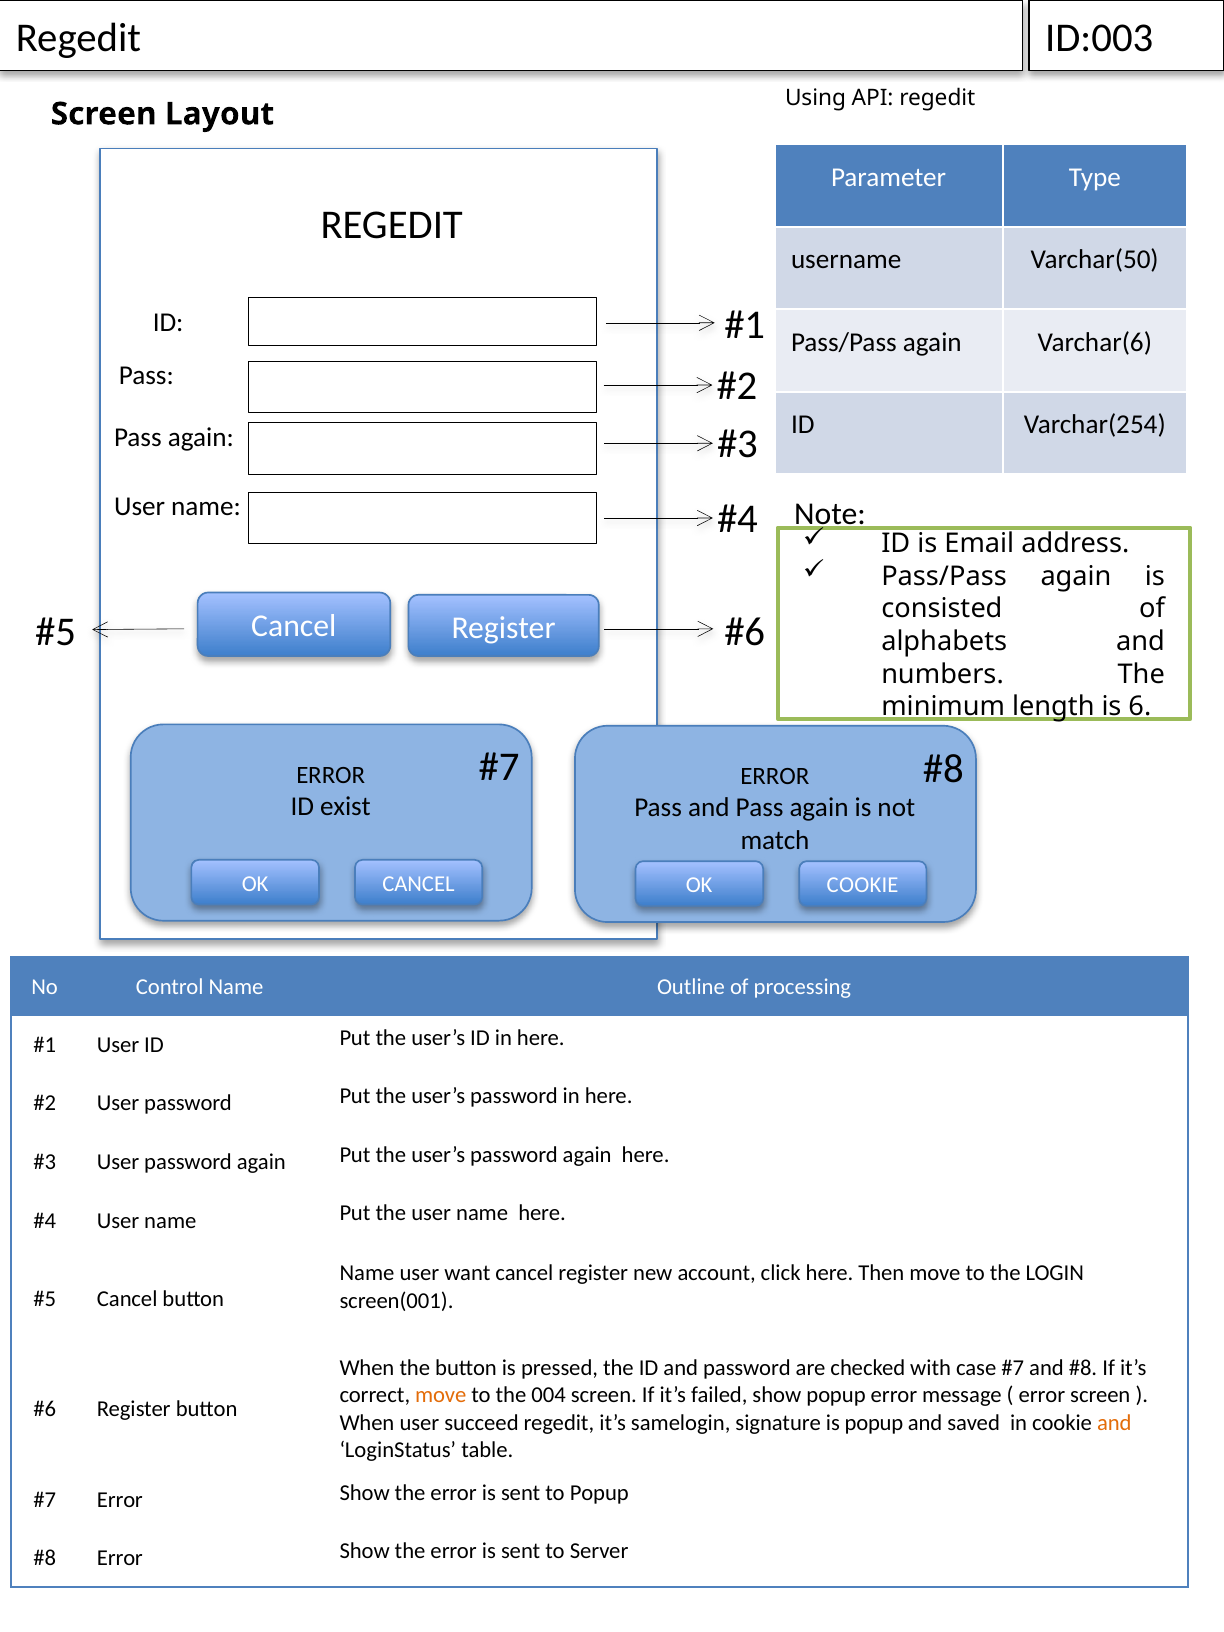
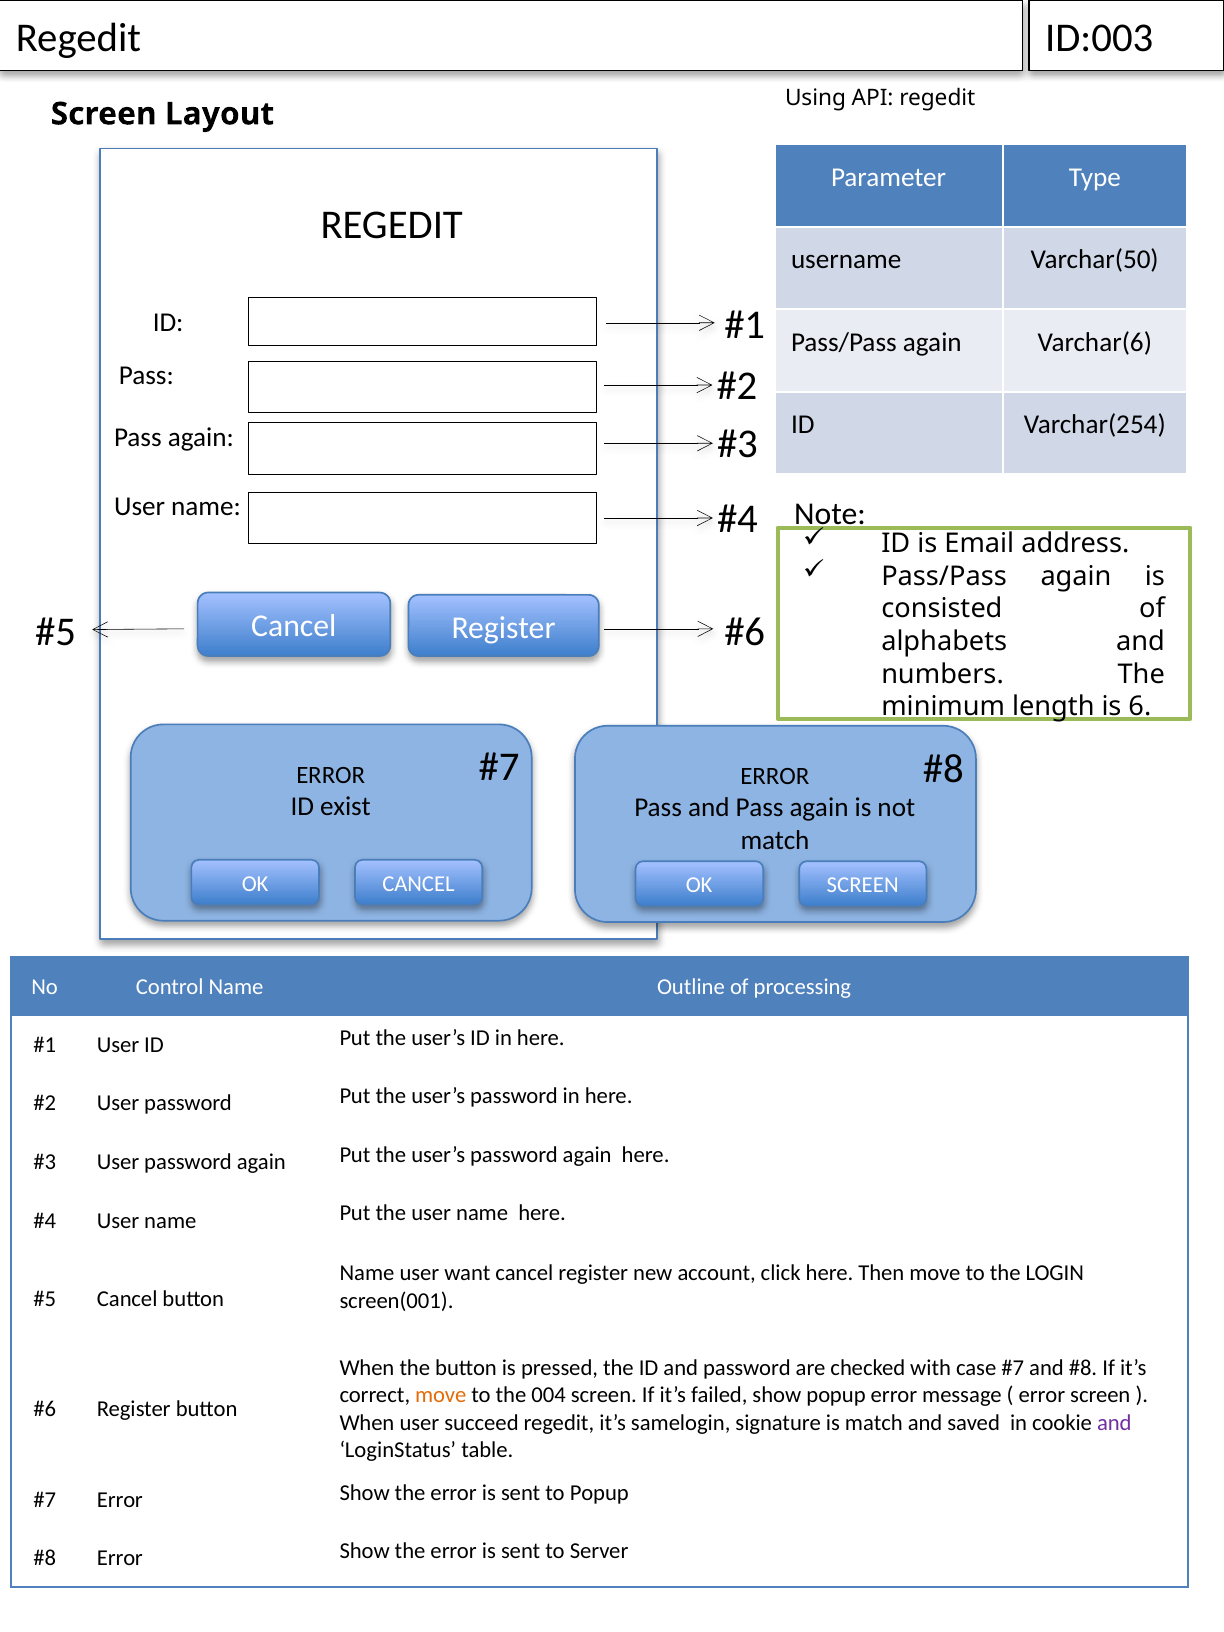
OK COOKIE: COOKIE -> SCREEN
is popup: popup -> match
and at (1114, 1423) colour: orange -> purple
